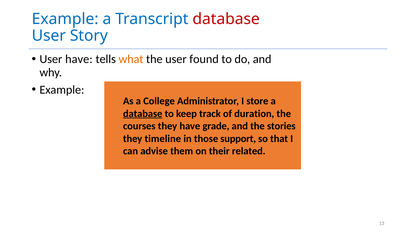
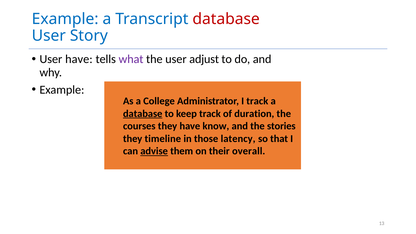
what colour: orange -> purple
found: found -> adjust
I store: store -> track
grade: grade -> know
support: support -> latency
advise underline: none -> present
related: related -> overall
